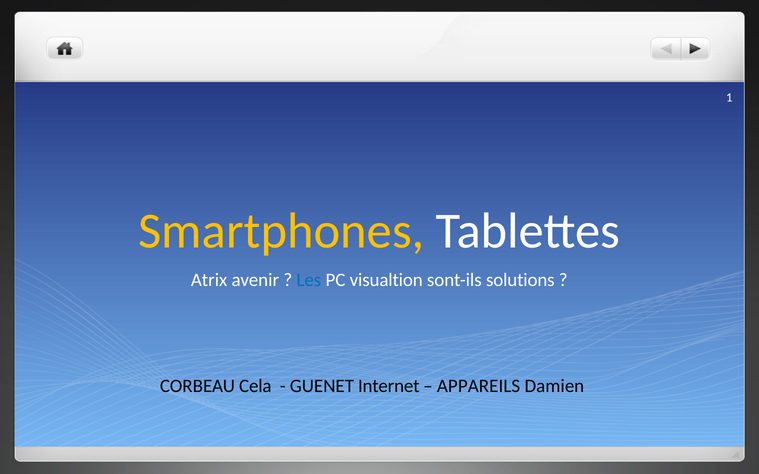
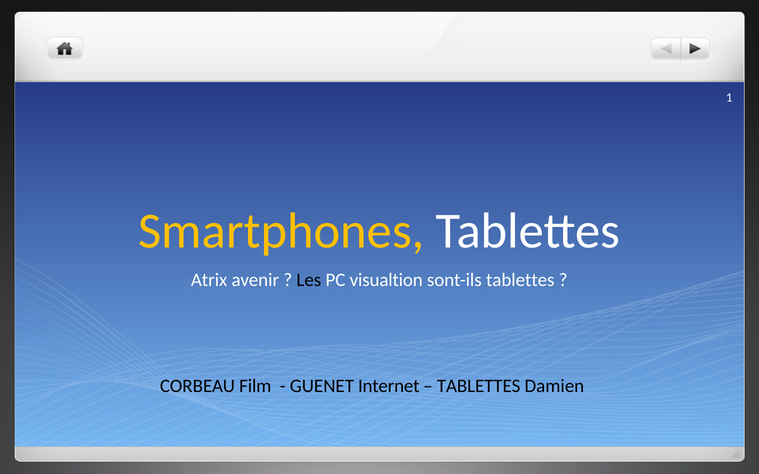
Les colour: blue -> black
sont-ils solutions: solutions -> tablettes
Cela: Cela -> Film
APPAREILS at (479, 386): APPAREILS -> TABLETTES
